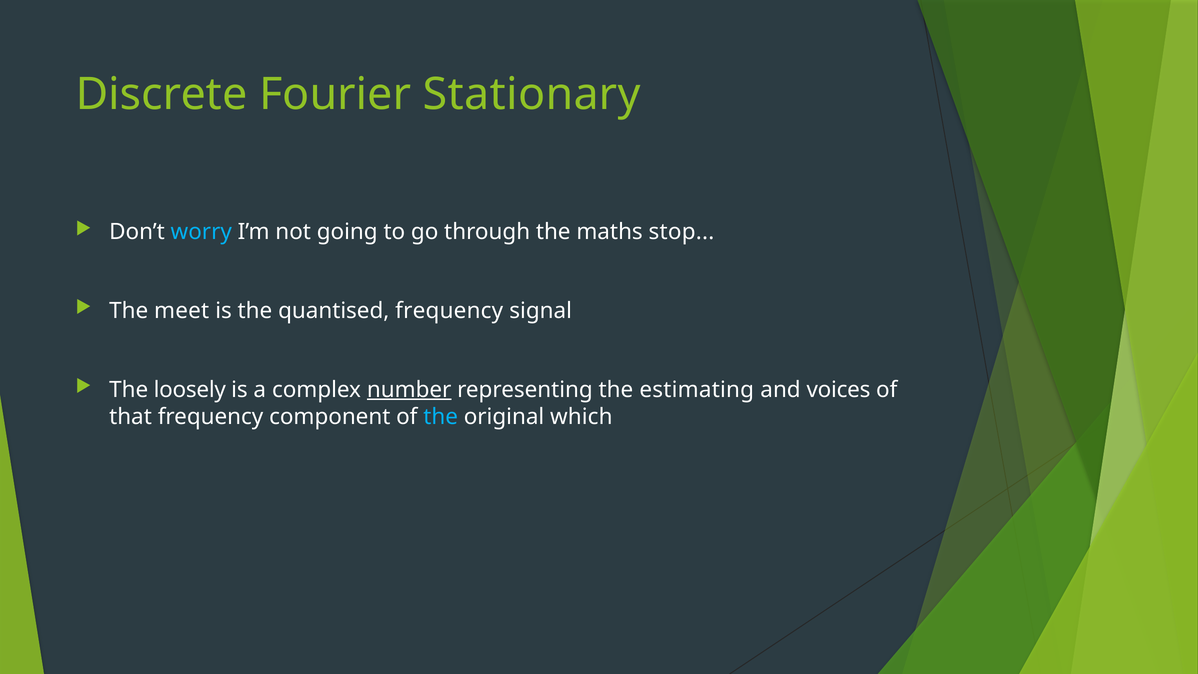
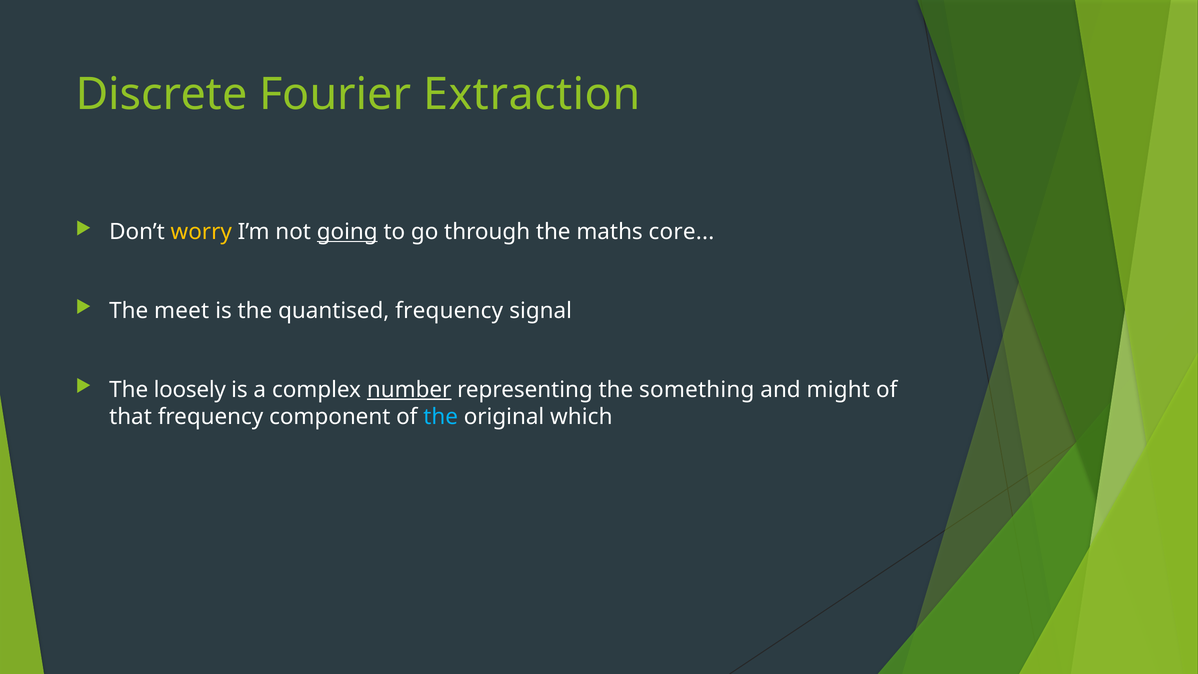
Stationary: Stationary -> Extraction
worry colour: light blue -> yellow
going underline: none -> present
stop: stop -> core
estimating: estimating -> something
voices: voices -> might
